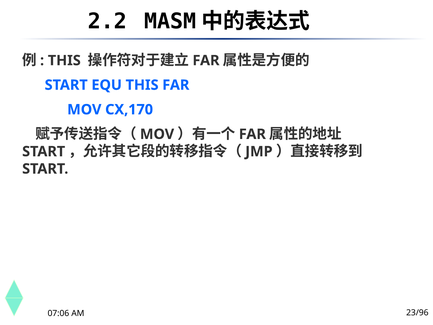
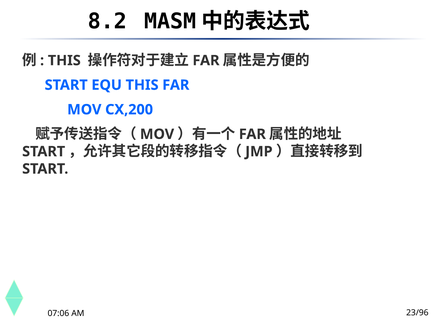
2.2: 2.2 -> 8.2
CX,170: CX,170 -> CX,200
